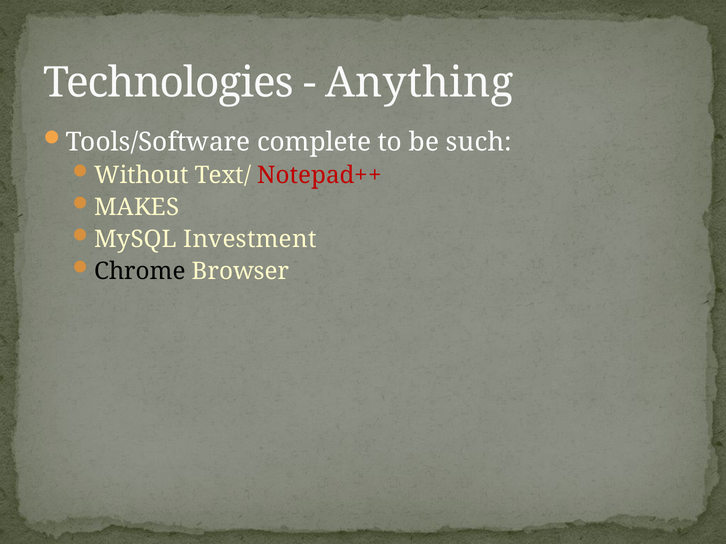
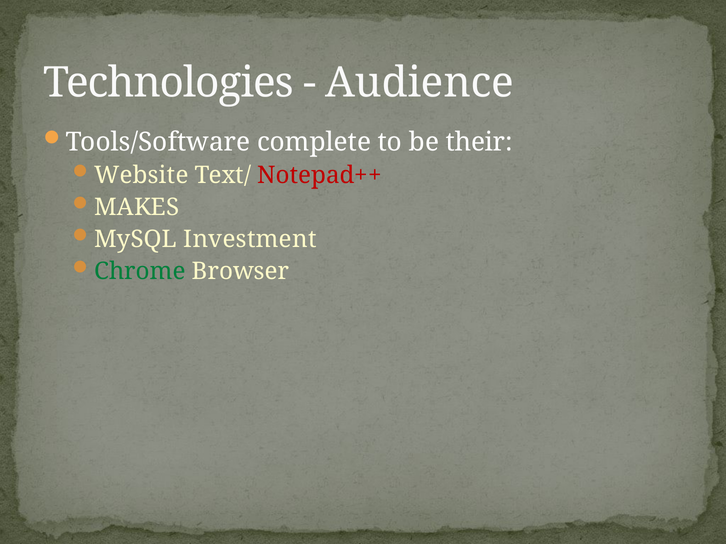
Anything: Anything -> Audience
such: such -> their
Without: Without -> Website
Chrome colour: black -> green
